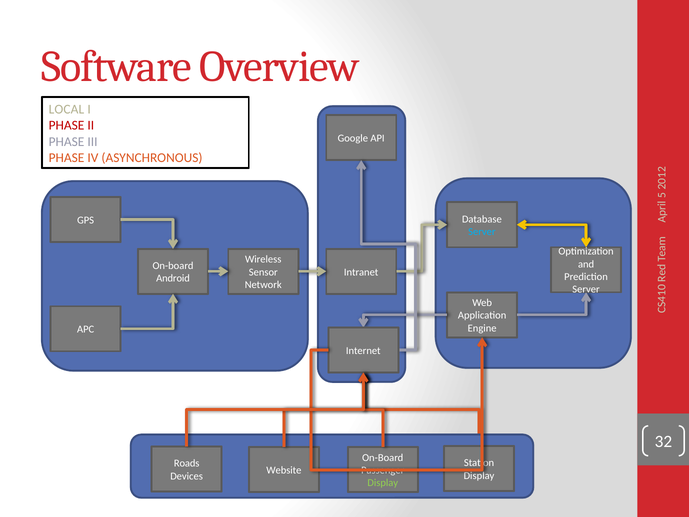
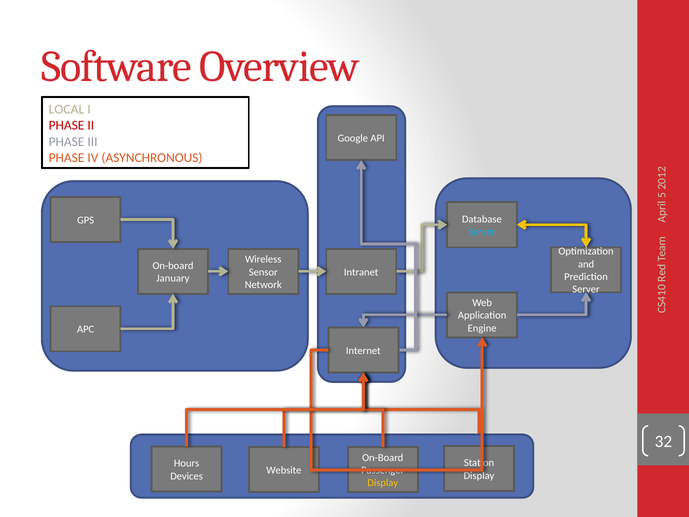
Android: Android -> January
Roads: Roads -> Hours
Display at (383, 483) colour: light green -> yellow
